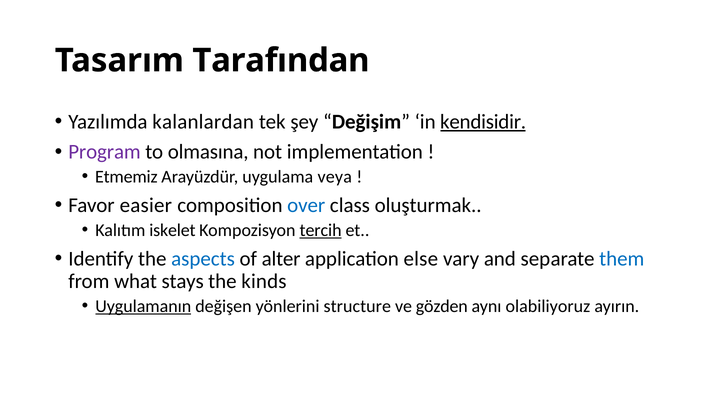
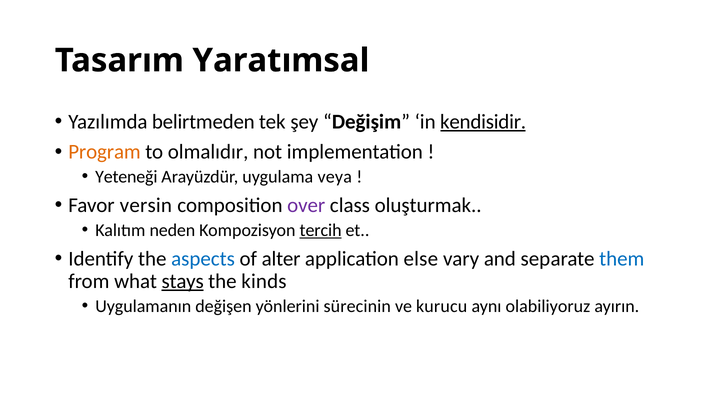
Tarafından: Tarafından -> Yaratımsal
kalanlardan: kalanlardan -> belirtmeden
Program colour: purple -> orange
olmasına: olmasına -> olmalıdır
Etmemiz: Etmemiz -> Yeteneği
easier: easier -> versin
over colour: blue -> purple
iskelet: iskelet -> neden
stays underline: none -> present
Uygulamanın underline: present -> none
structure: structure -> sürecinin
gözden: gözden -> kurucu
